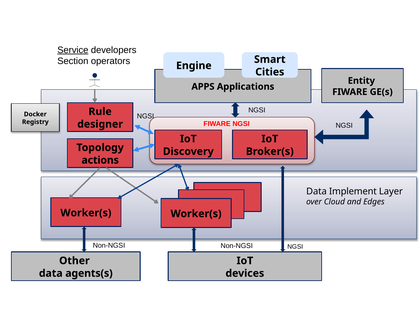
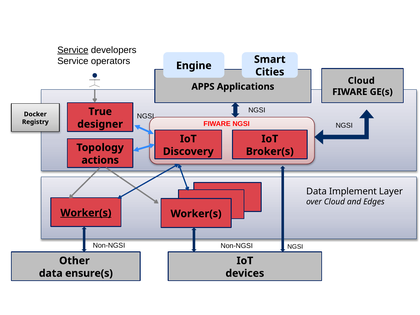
Section at (73, 61): Section -> Service
Entity at (361, 81): Entity -> Cloud
Rule: Rule -> True
Worker(s at (86, 213) underline: none -> present
agents(s: agents(s -> ensure(s
